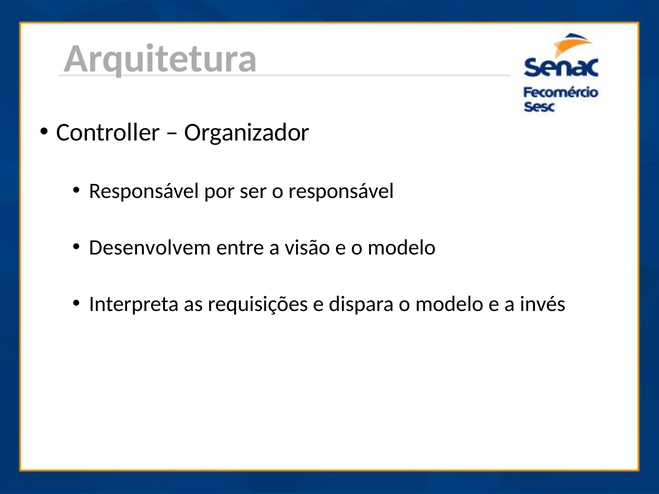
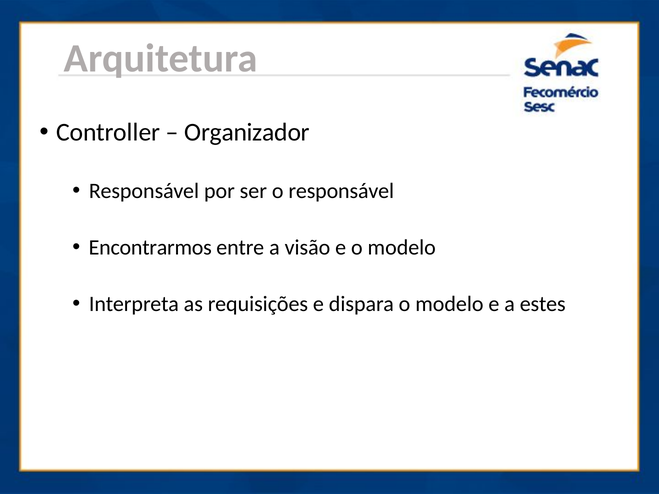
Desenvolvem: Desenvolvem -> Encontrarmos
invés: invés -> estes
